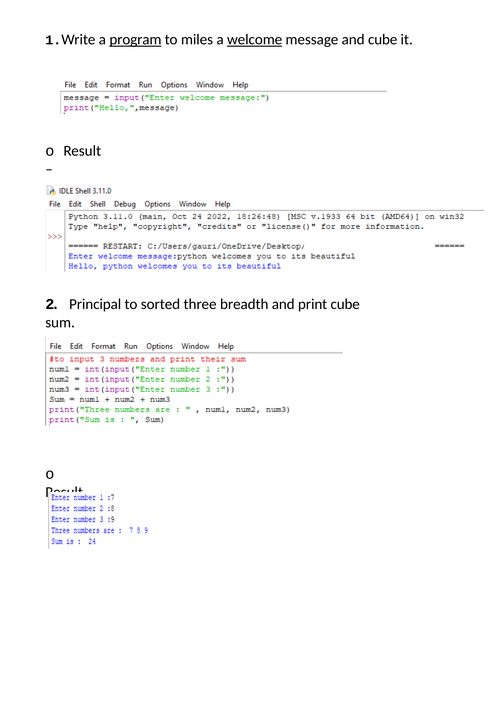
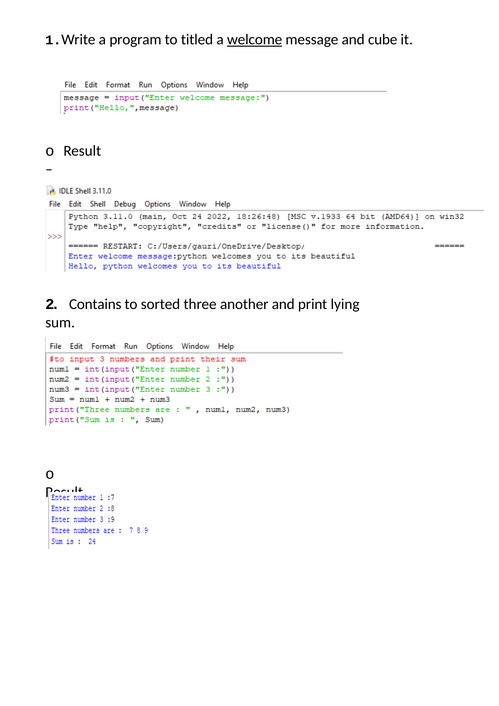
program underline: present -> none
miles: miles -> titled
Principal: Principal -> Contains
breadth: breadth -> another
print cube: cube -> lying
